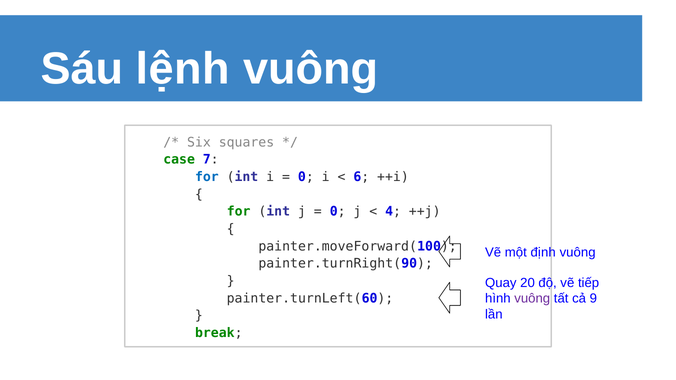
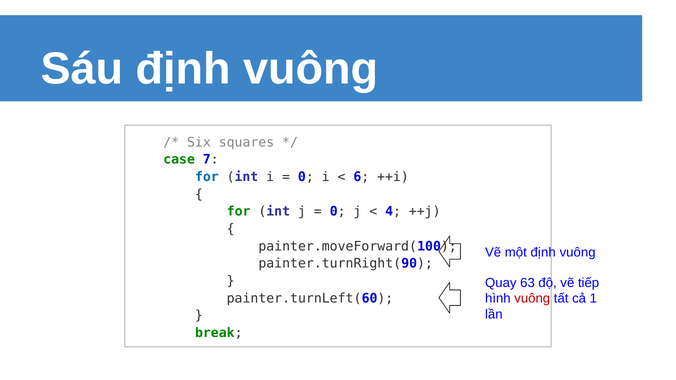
Sáu lệnh: lệnh -> định
20: 20 -> 63
vuông at (532, 299) colour: purple -> red
9: 9 -> 1
